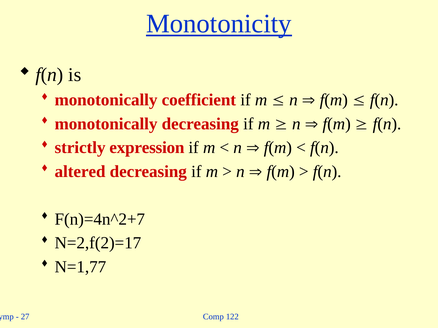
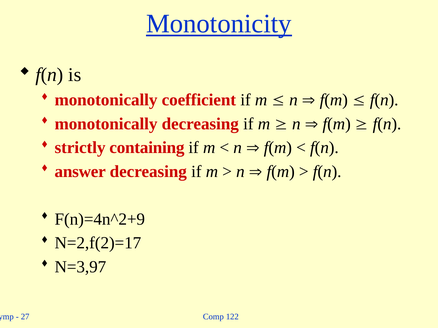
expression: expression -> containing
altered: altered -> answer
F(n)=4n^2+7: F(n)=4n^2+7 -> F(n)=4n^2+9
N=1,77: N=1,77 -> N=3,97
